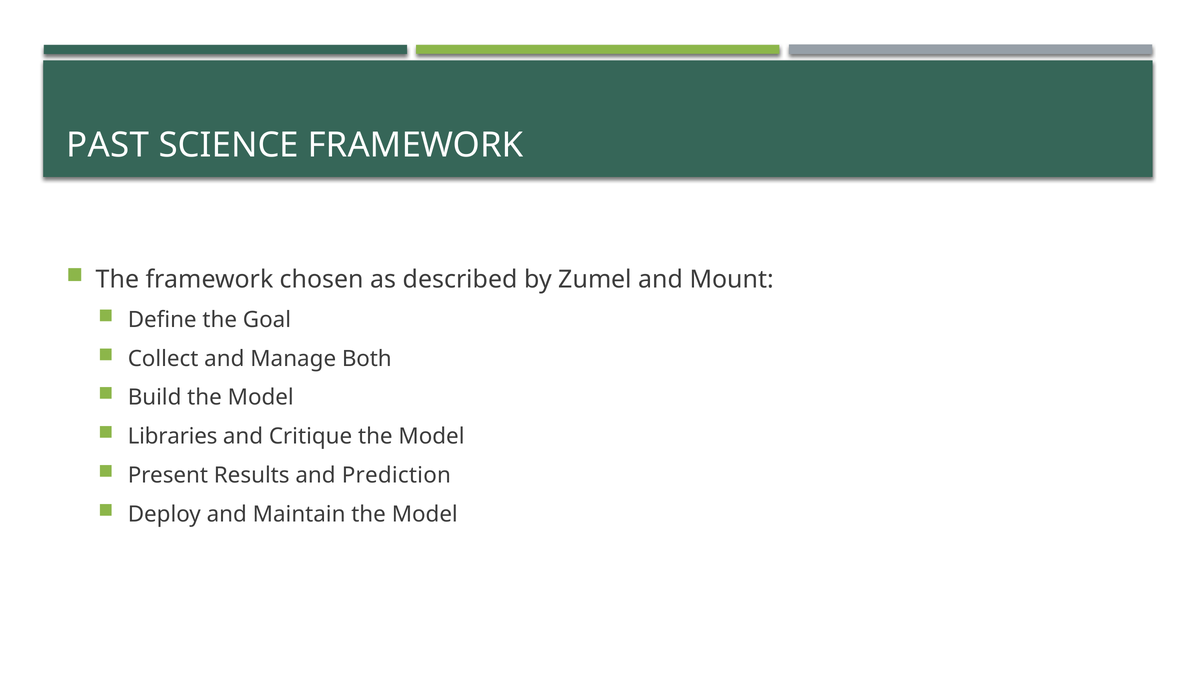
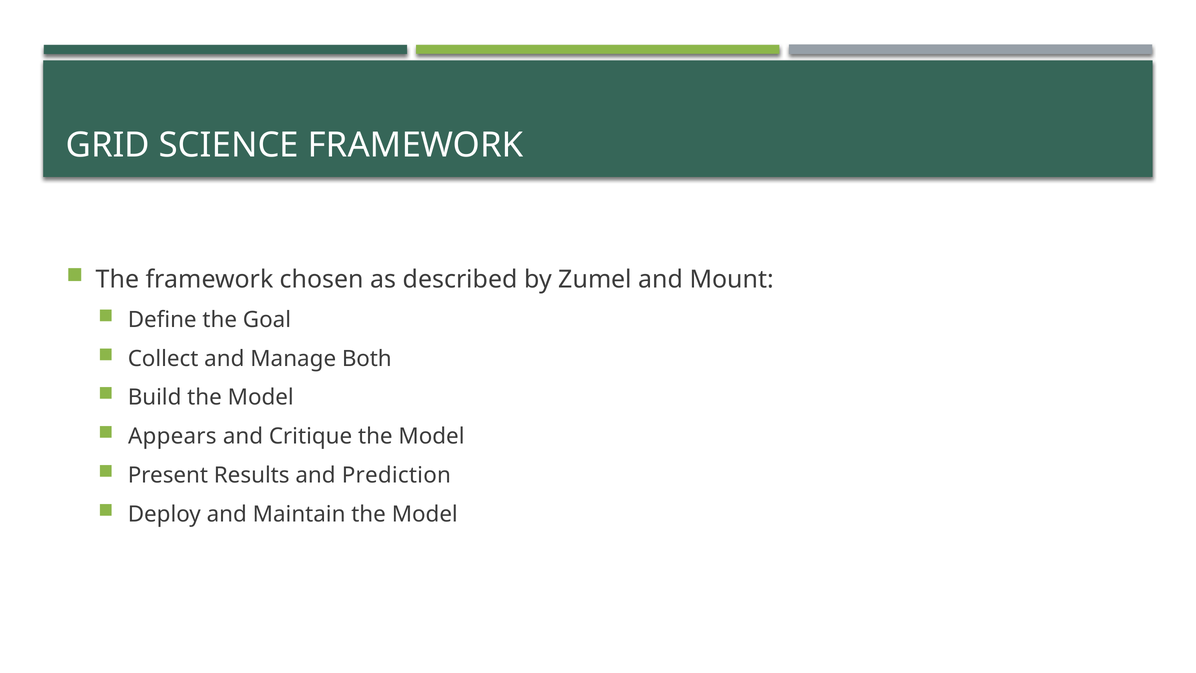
PAST: PAST -> GRID
Libraries: Libraries -> Appears
